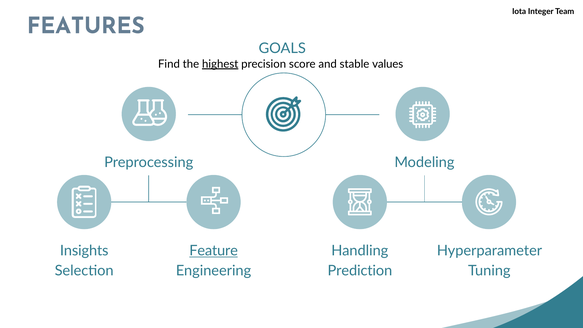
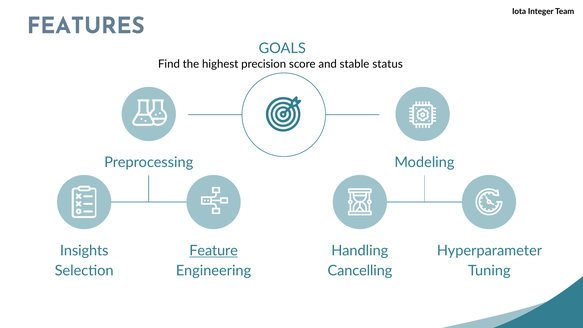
highest underline: present -> none
values: values -> status
Prediction: Prediction -> Cancelling
